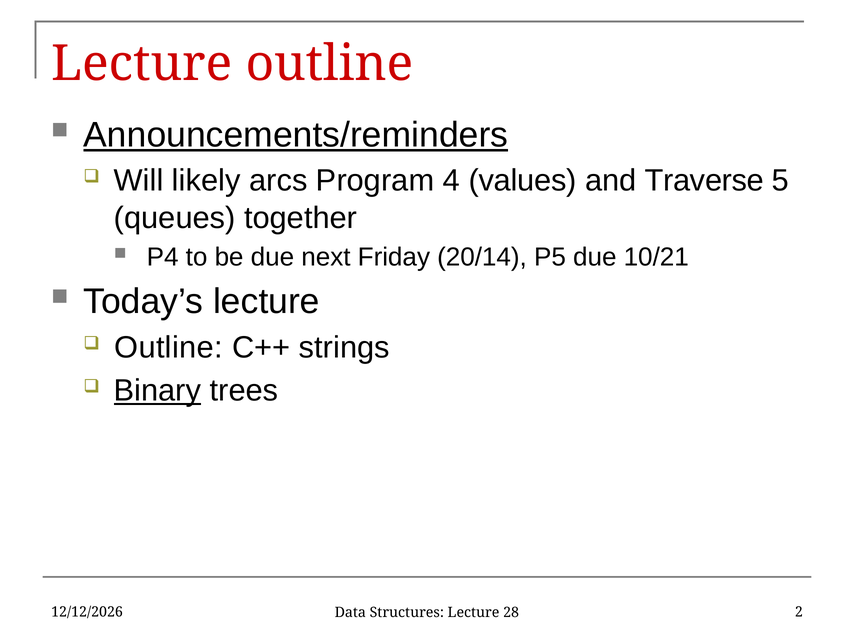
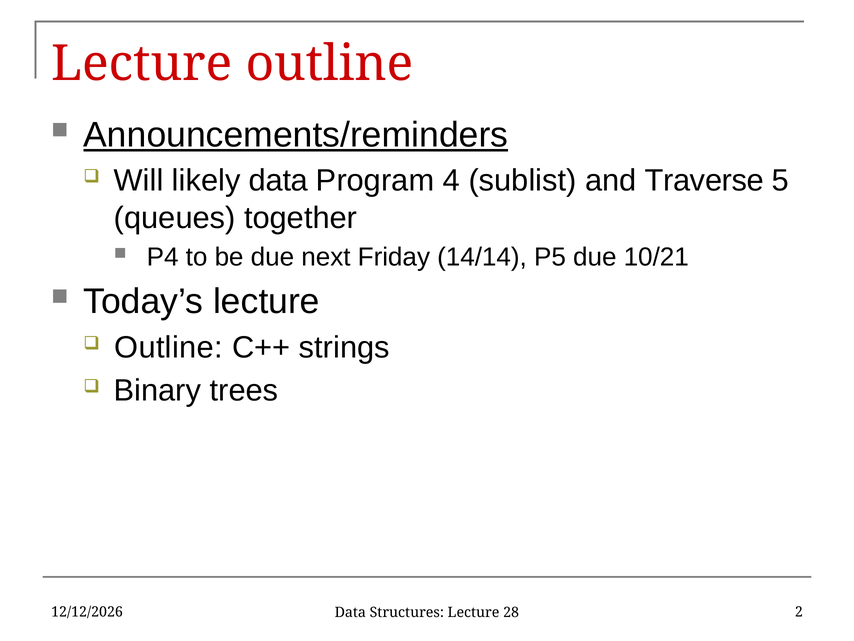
likely arcs: arcs -> data
values: values -> sublist
20/14: 20/14 -> 14/14
Binary underline: present -> none
